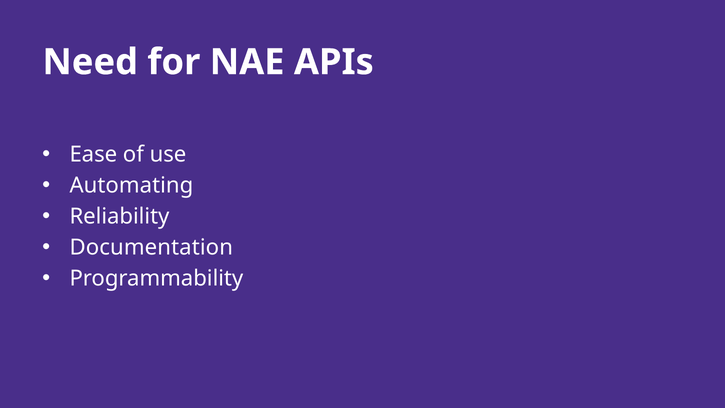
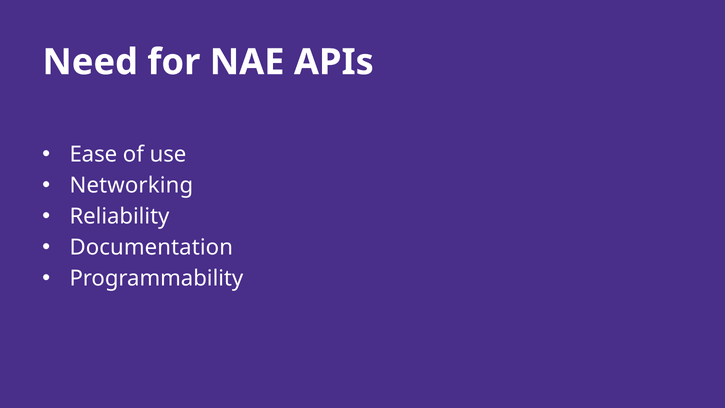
Automating: Automating -> Networking
